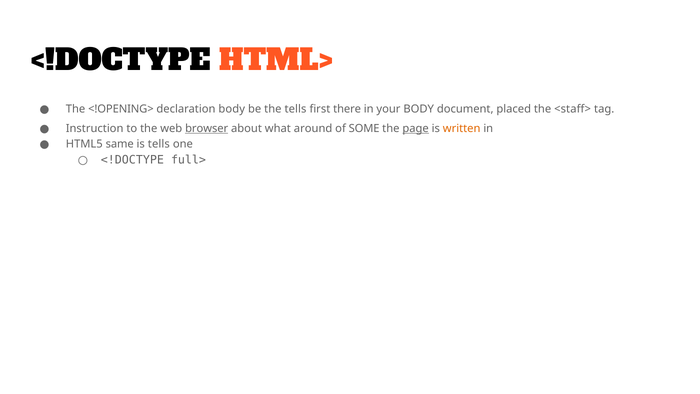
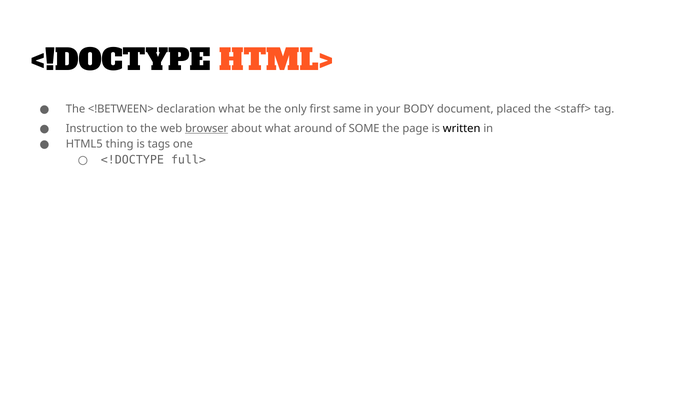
<!OPENING>: <!OPENING> -> <!BETWEEN>
declaration body: body -> what
the tells: tells -> only
there: there -> same
page underline: present -> none
written colour: orange -> black
same: same -> thing
is tells: tells -> tags
